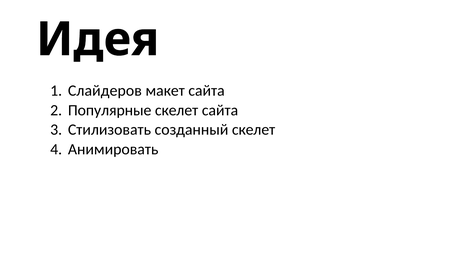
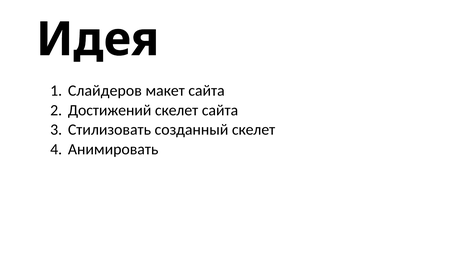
Популярные: Популярные -> Достижений
